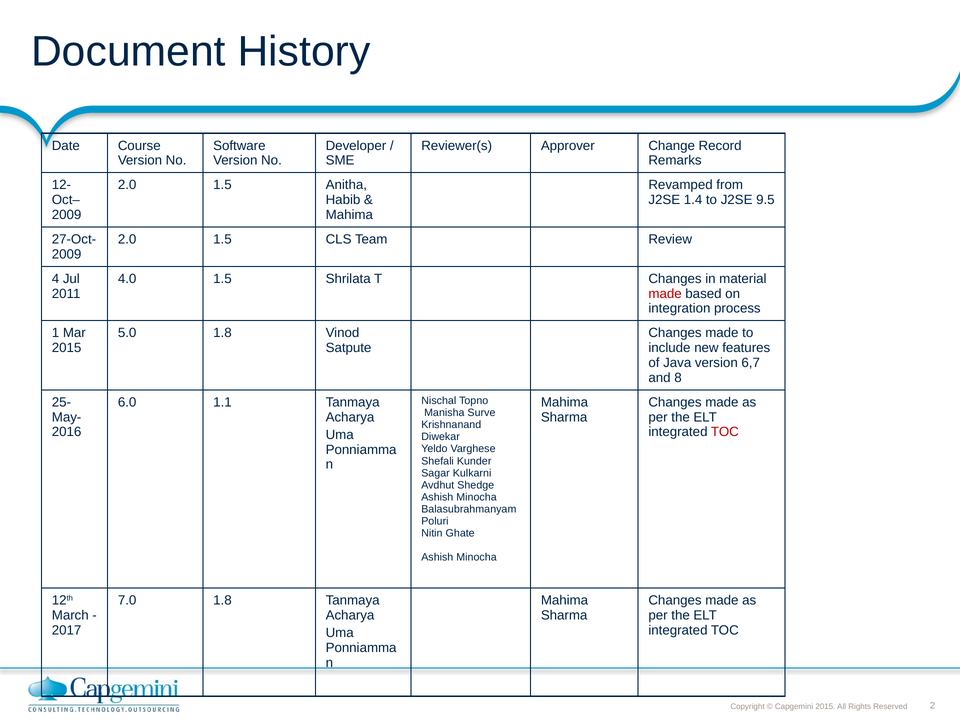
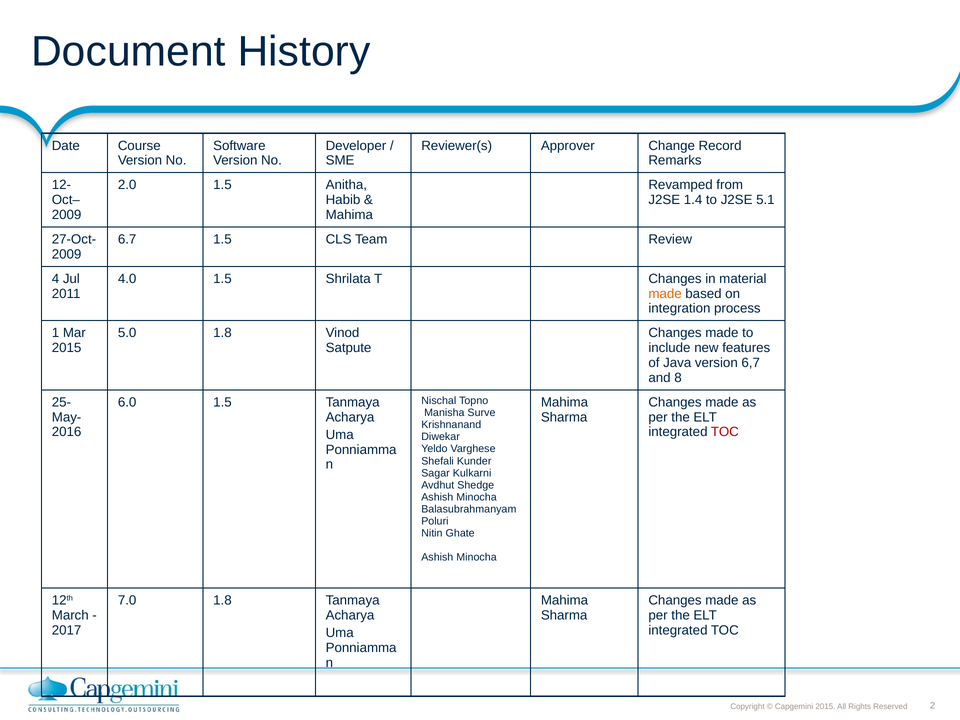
9.5: 9.5 -> 5.1
2.0 at (127, 239): 2.0 -> 6.7
made at (665, 294) colour: red -> orange
6.0 1.1: 1.1 -> 1.5
